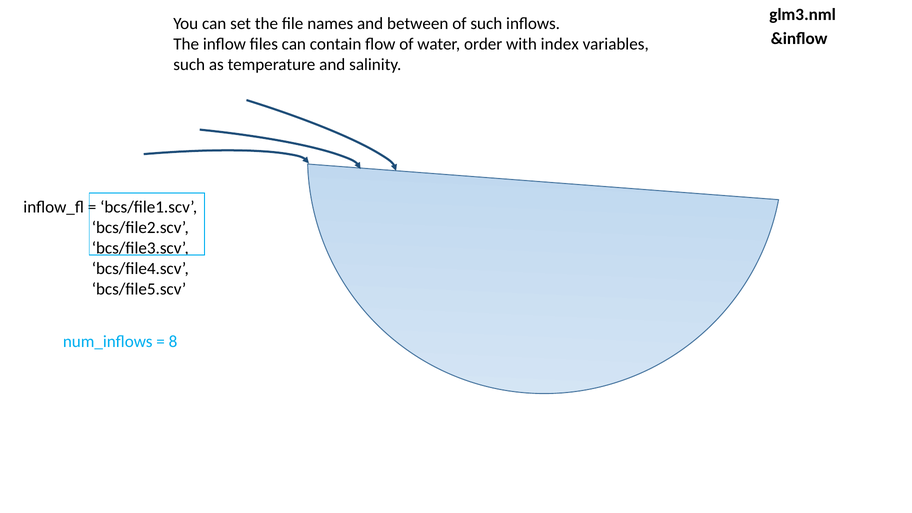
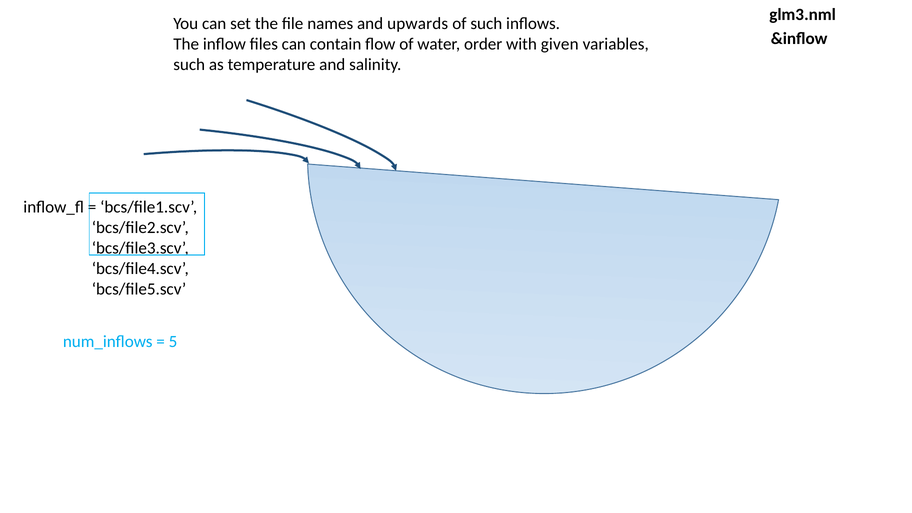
between: between -> upwards
index: index -> given
8: 8 -> 5
